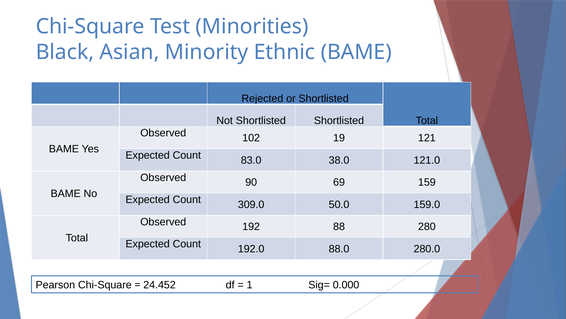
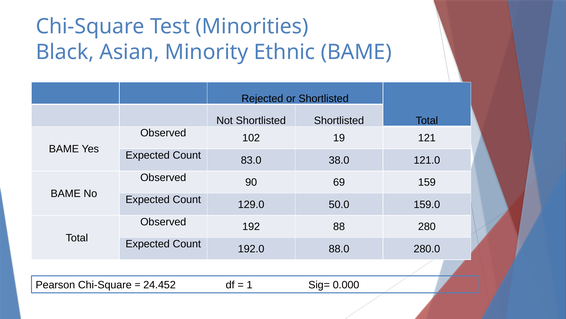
309.0: 309.0 -> 129.0
